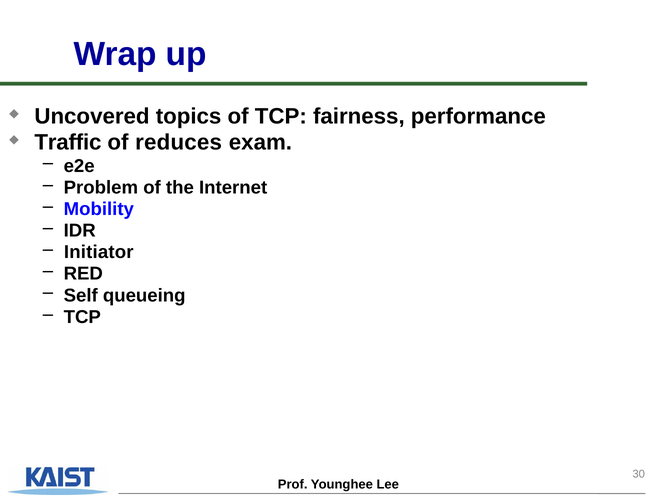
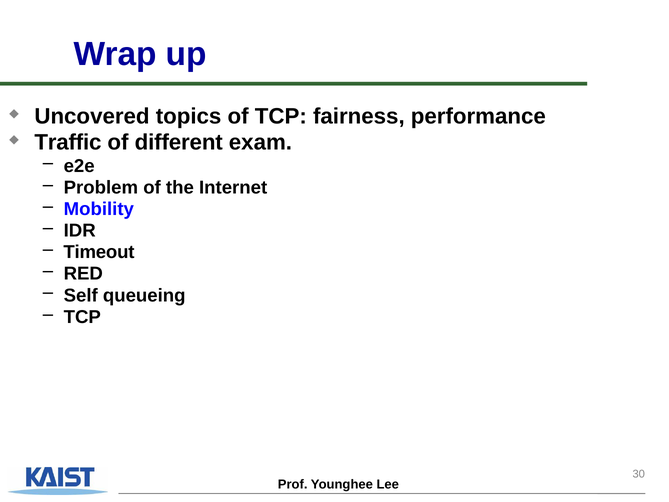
reduces: reduces -> different
Initiator: Initiator -> Timeout
